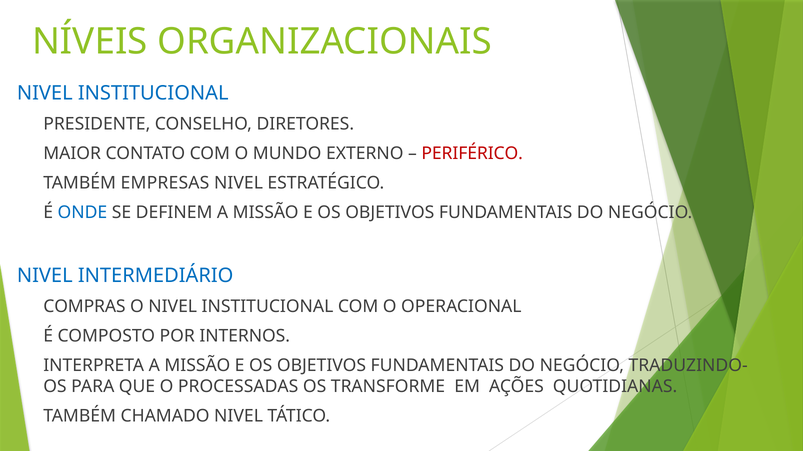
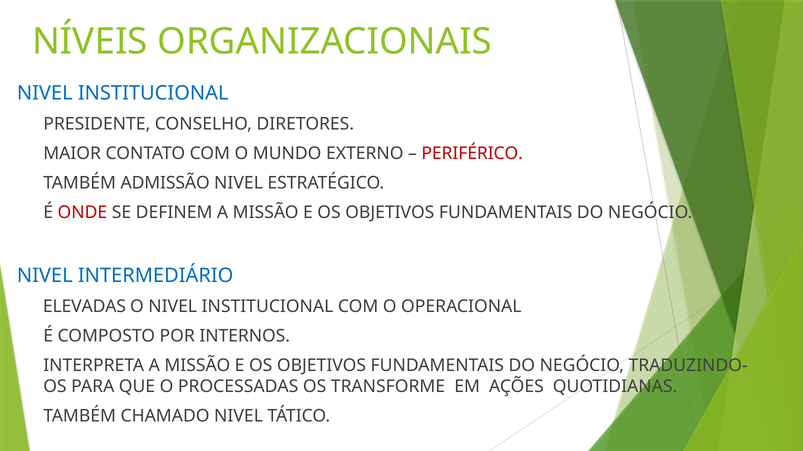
EMPRESAS: EMPRESAS -> ADMISSÃO
ONDE colour: blue -> red
COMPRAS: COMPRAS -> ELEVADAS
